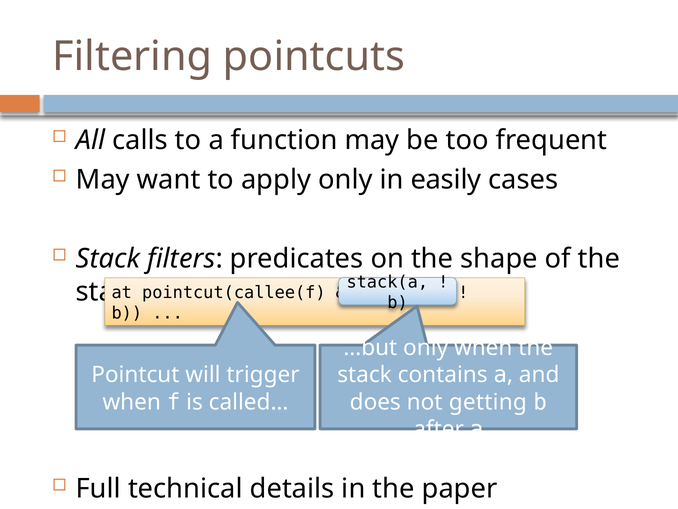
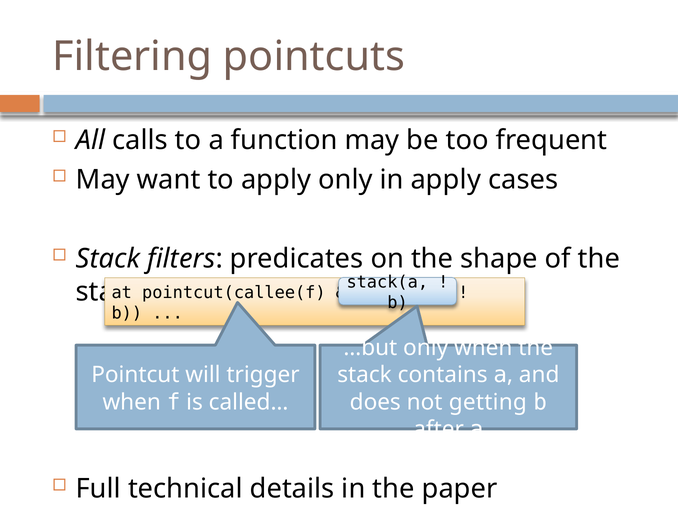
in easily: easily -> apply
